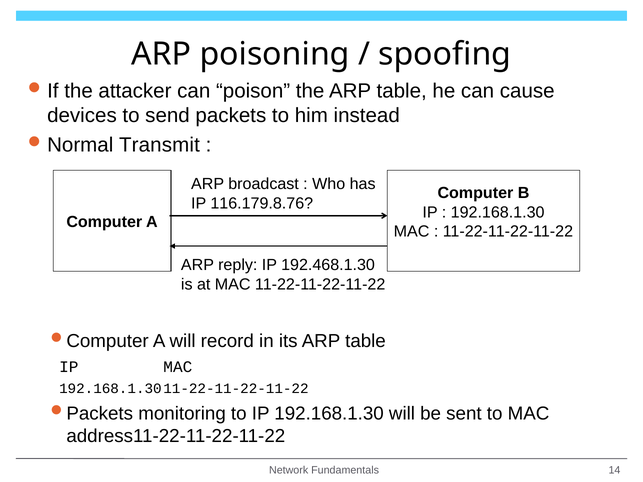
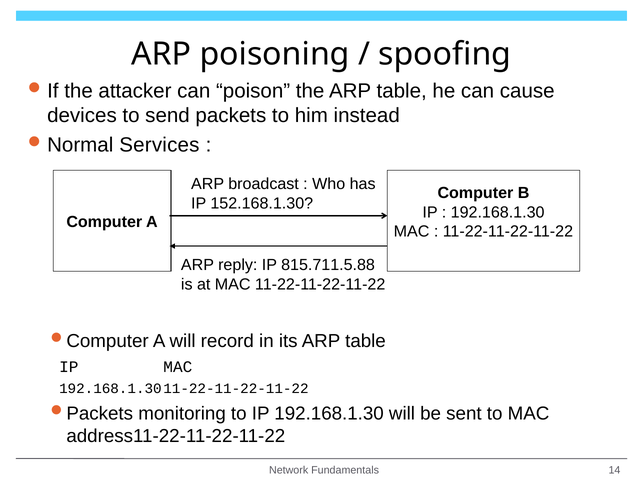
Transmit: Transmit -> Services
116.179.8.76: 116.179.8.76 -> 152.168.1.30
192.468.1.30: 192.468.1.30 -> 815.711.5.88
